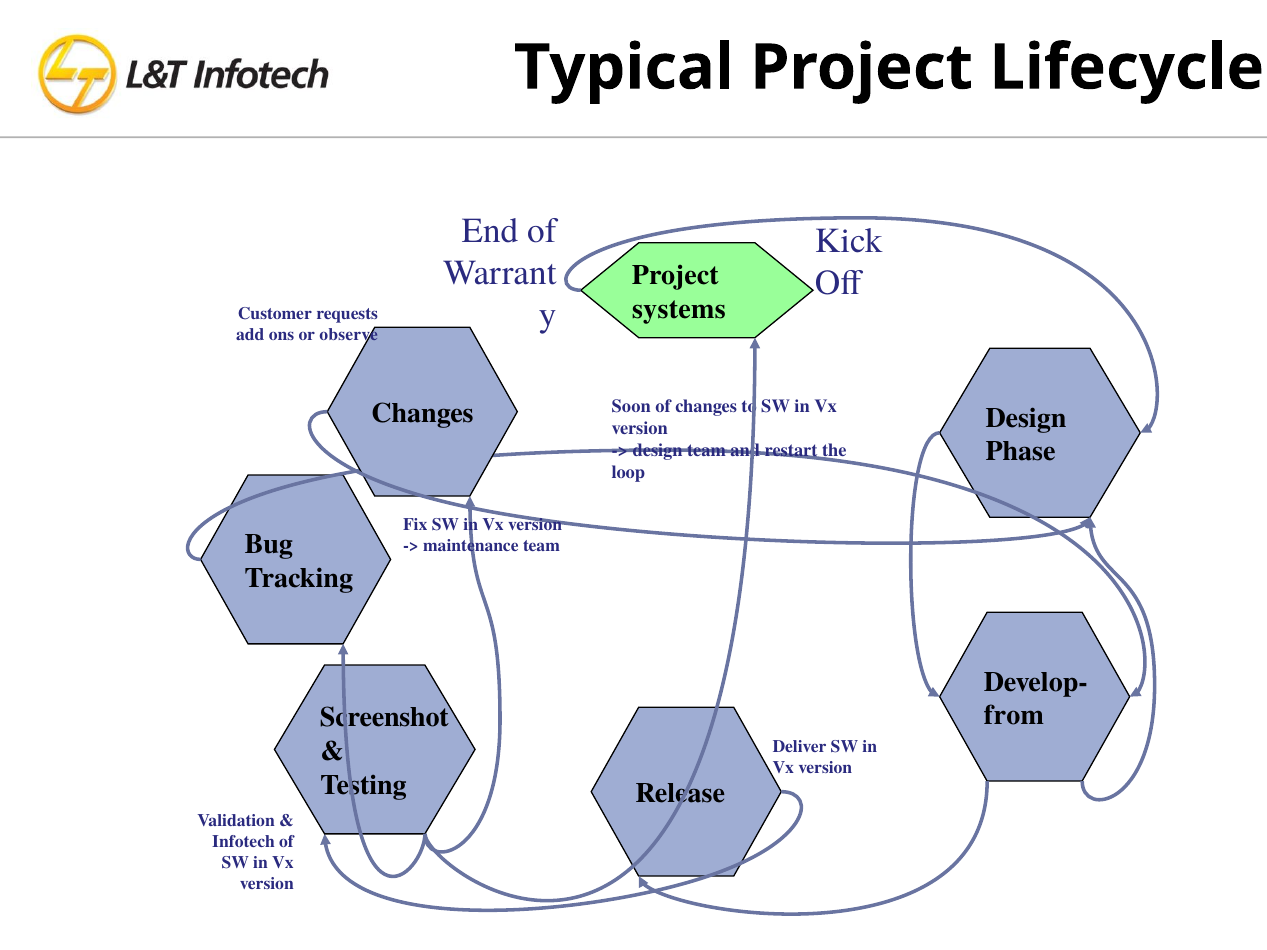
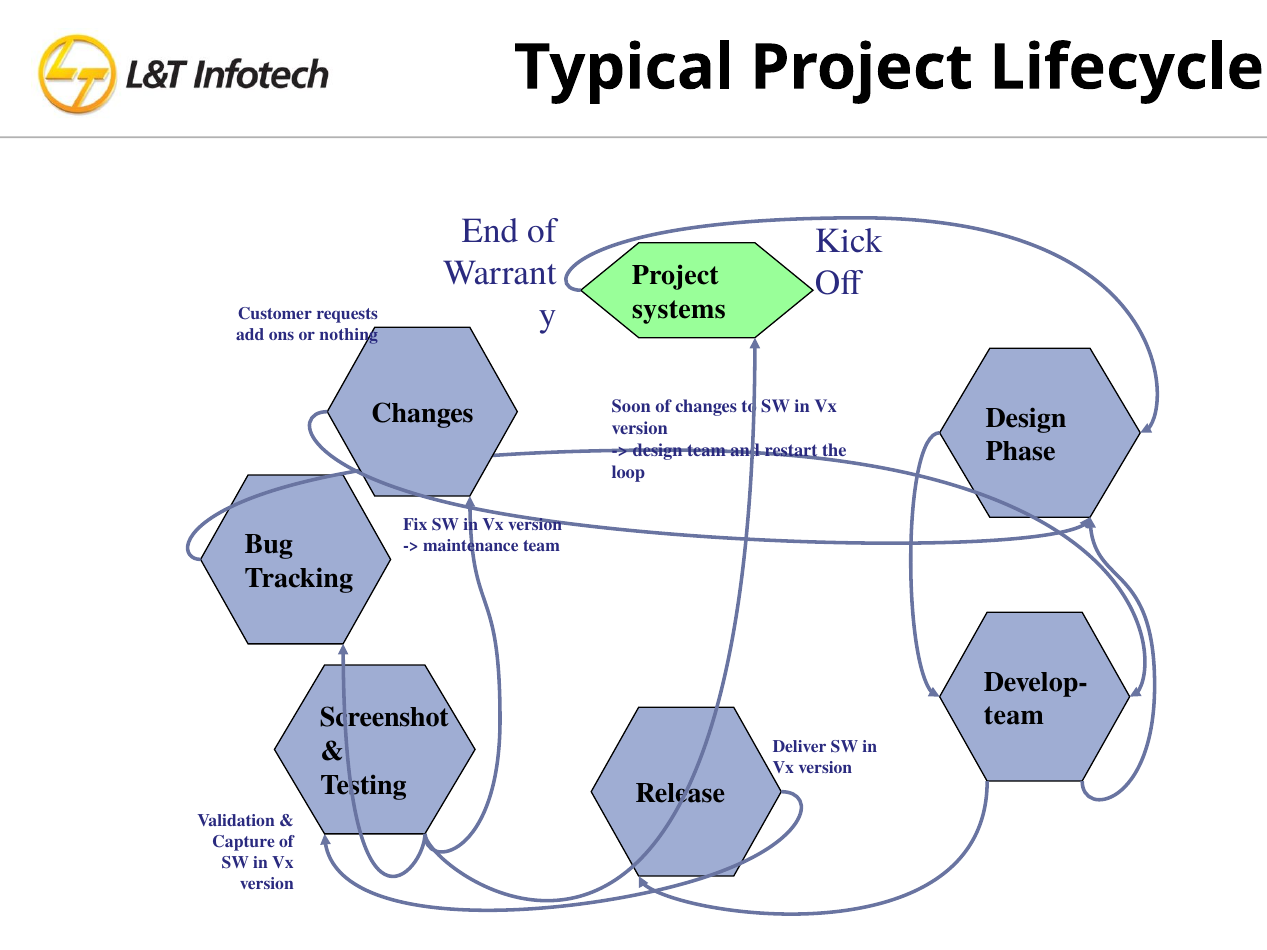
observe: observe -> nothing
from at (1014, 716): from -> team
Infotech: Infotech -> Capture
